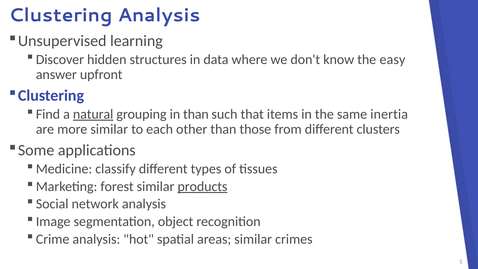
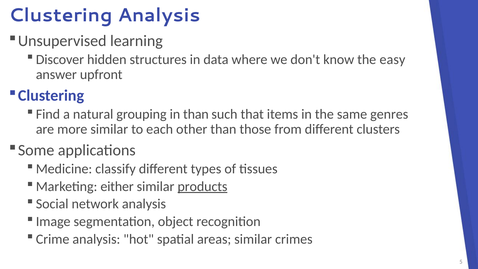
natural underline: present -> none
inertia: inertia -> genres
forest: forest -> either
